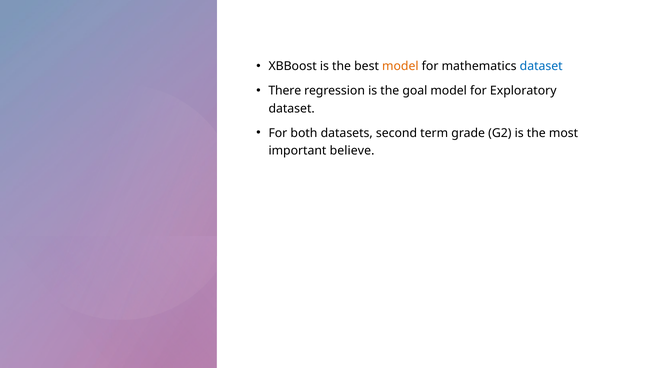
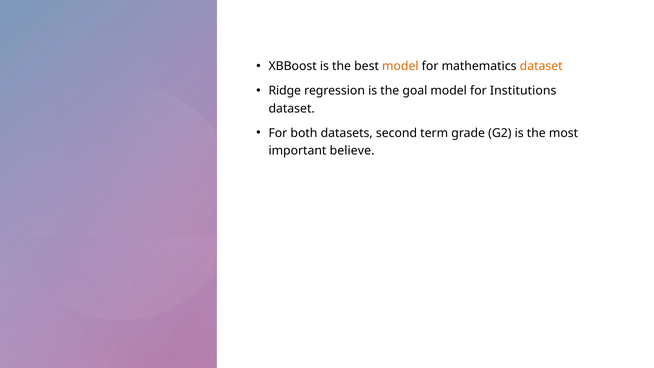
dataset at (541, 66) colour: blue -> orange
There: There -> Ridge
Exploratory: Exploratory -> Institutions
